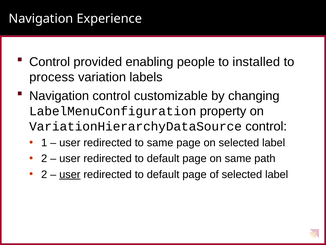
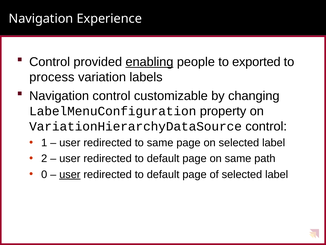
enabling underline: none -> present
installed: installed -> exported
2 at (44, 174): 2 -> 0
